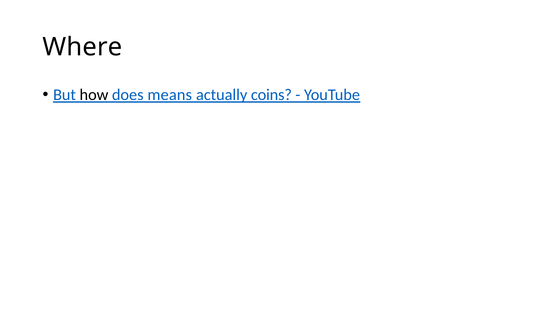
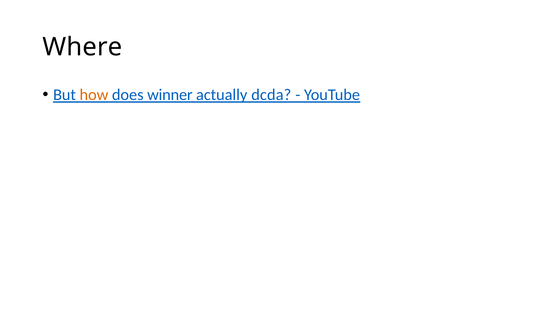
how colour: black -> orange
means: means -> winner
coins: coins -> dcda
